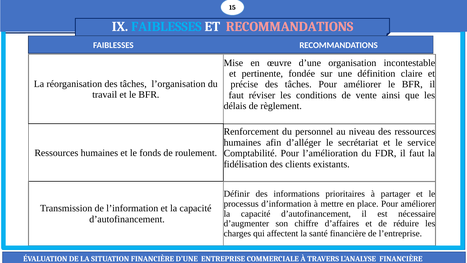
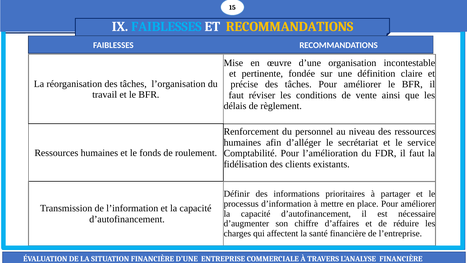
RECOMMANDATIONS at (290, 27) colour: pink -> yellow
